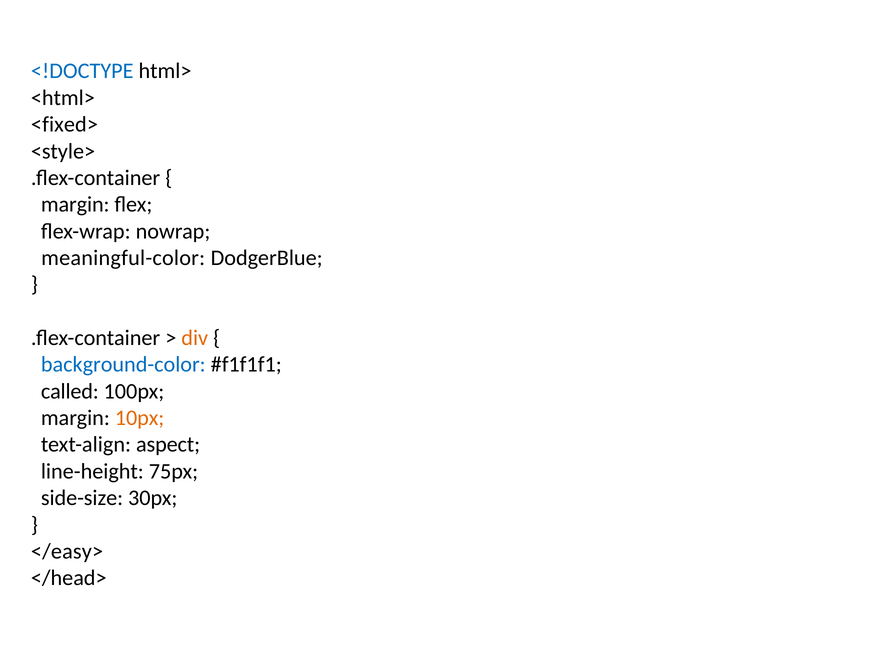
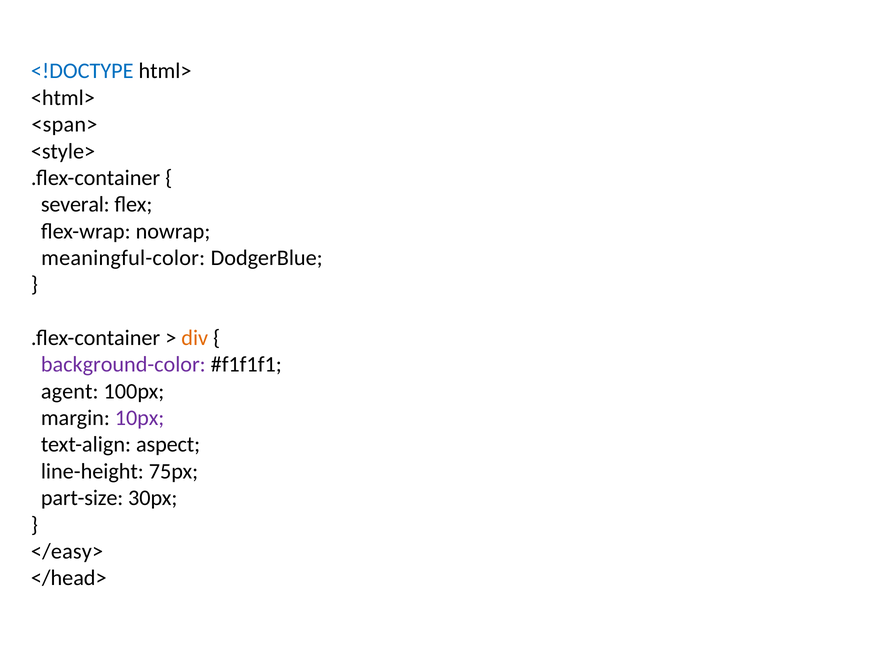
<fixed>: <fixed> -> <span>
margin at (75, 205): margin -> several
background-color colour: blue -> purple
called: called -> agent
10px colour: orange -> purple
side-size: side-size -> part-size
